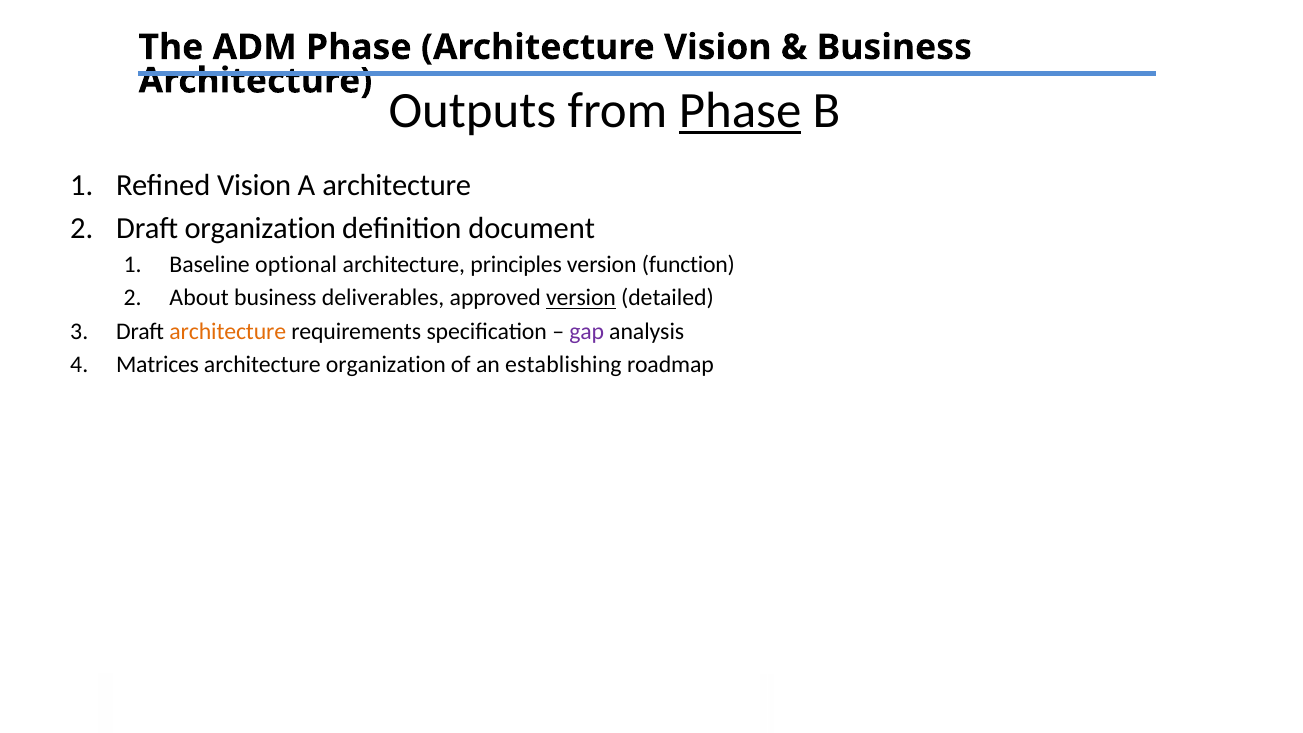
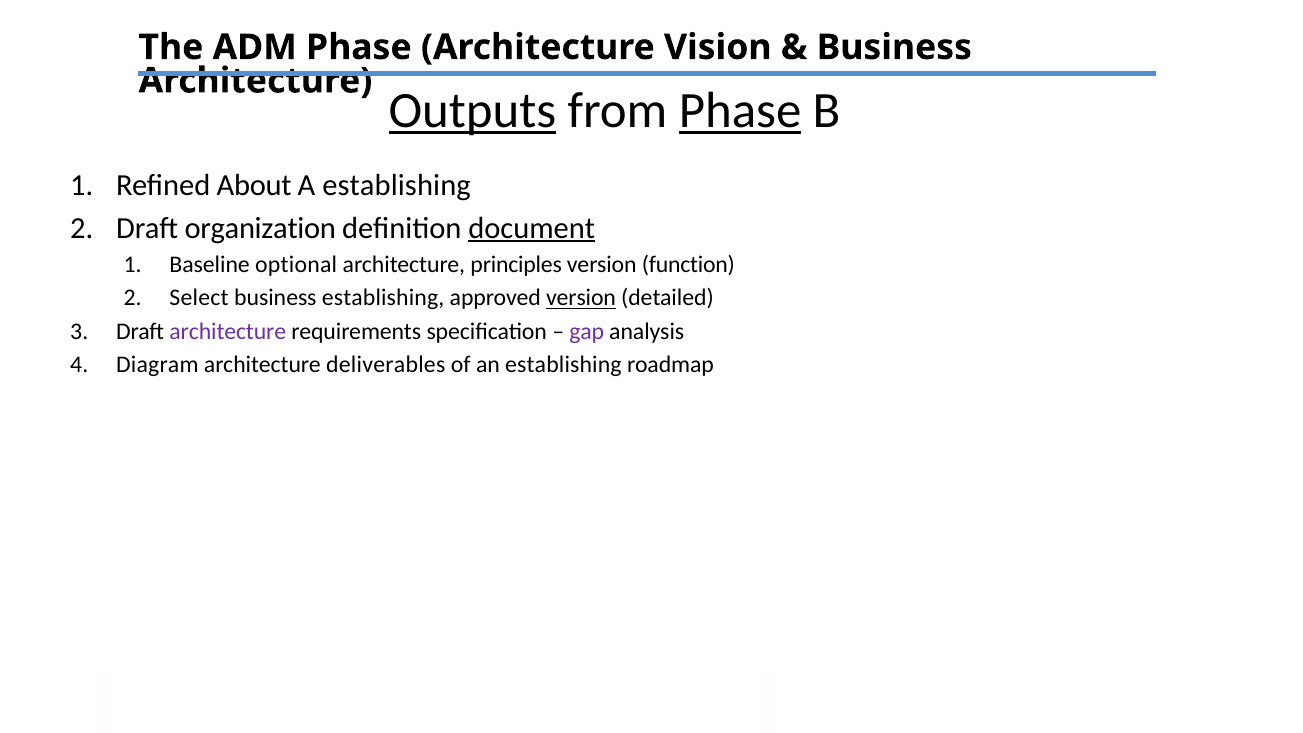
Outputs underline: none -> present
Refined Vision: Vision -> About
A architecture: architecture -> establishing
document underline: none -> present
About: About -> Select
business deliverables: deliverables -> establishing
architecture at (228, 331) colour: orange -> purple
Matrices: Matrices -> Diagram
architecture organization: organization -> deliverables
